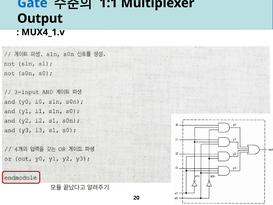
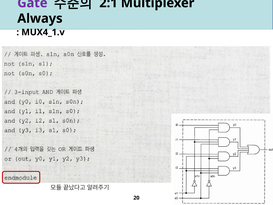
Gate colour: blue -> purple
1:1: 1:1 -> 2:1
Output: Output -> Always
